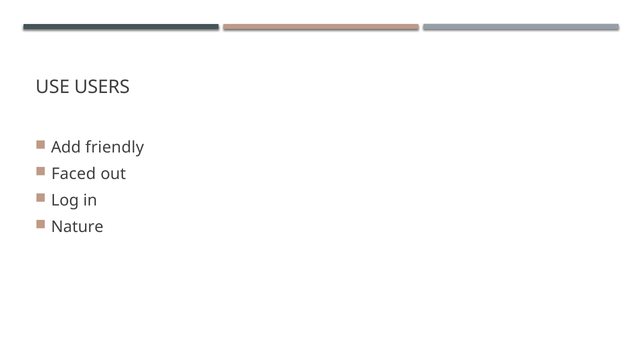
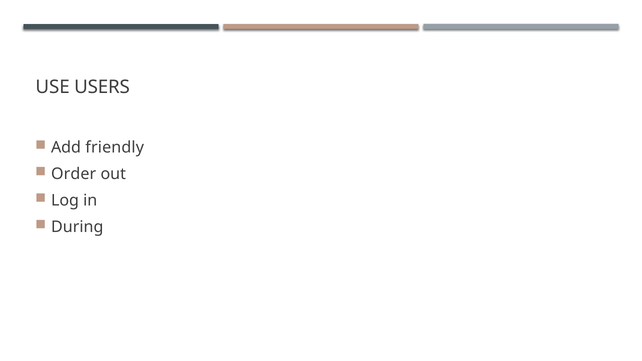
Faced: Faced -> Order
Nature: Nature -> During
